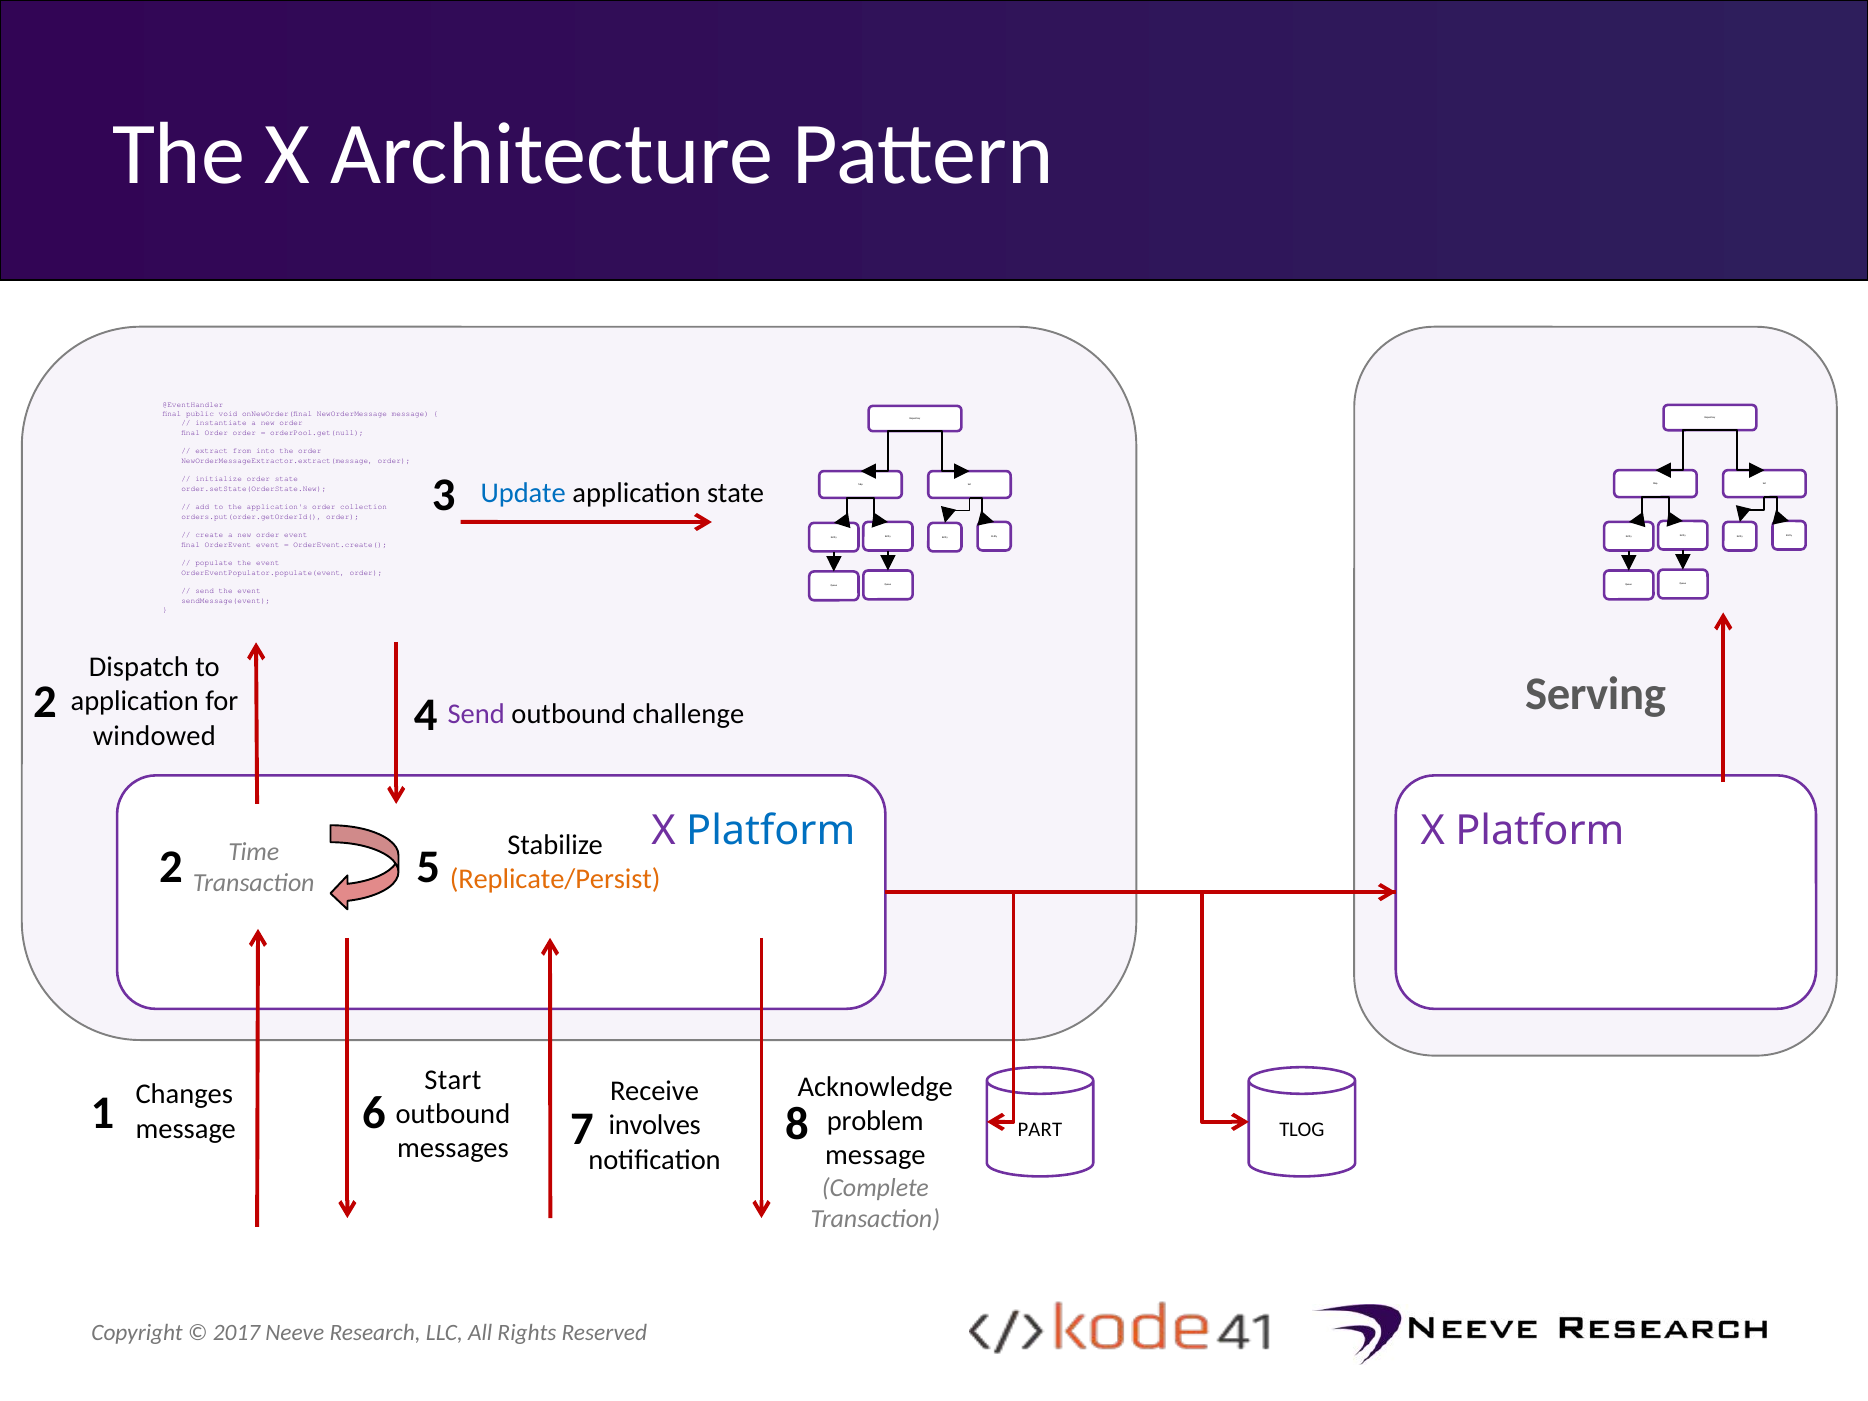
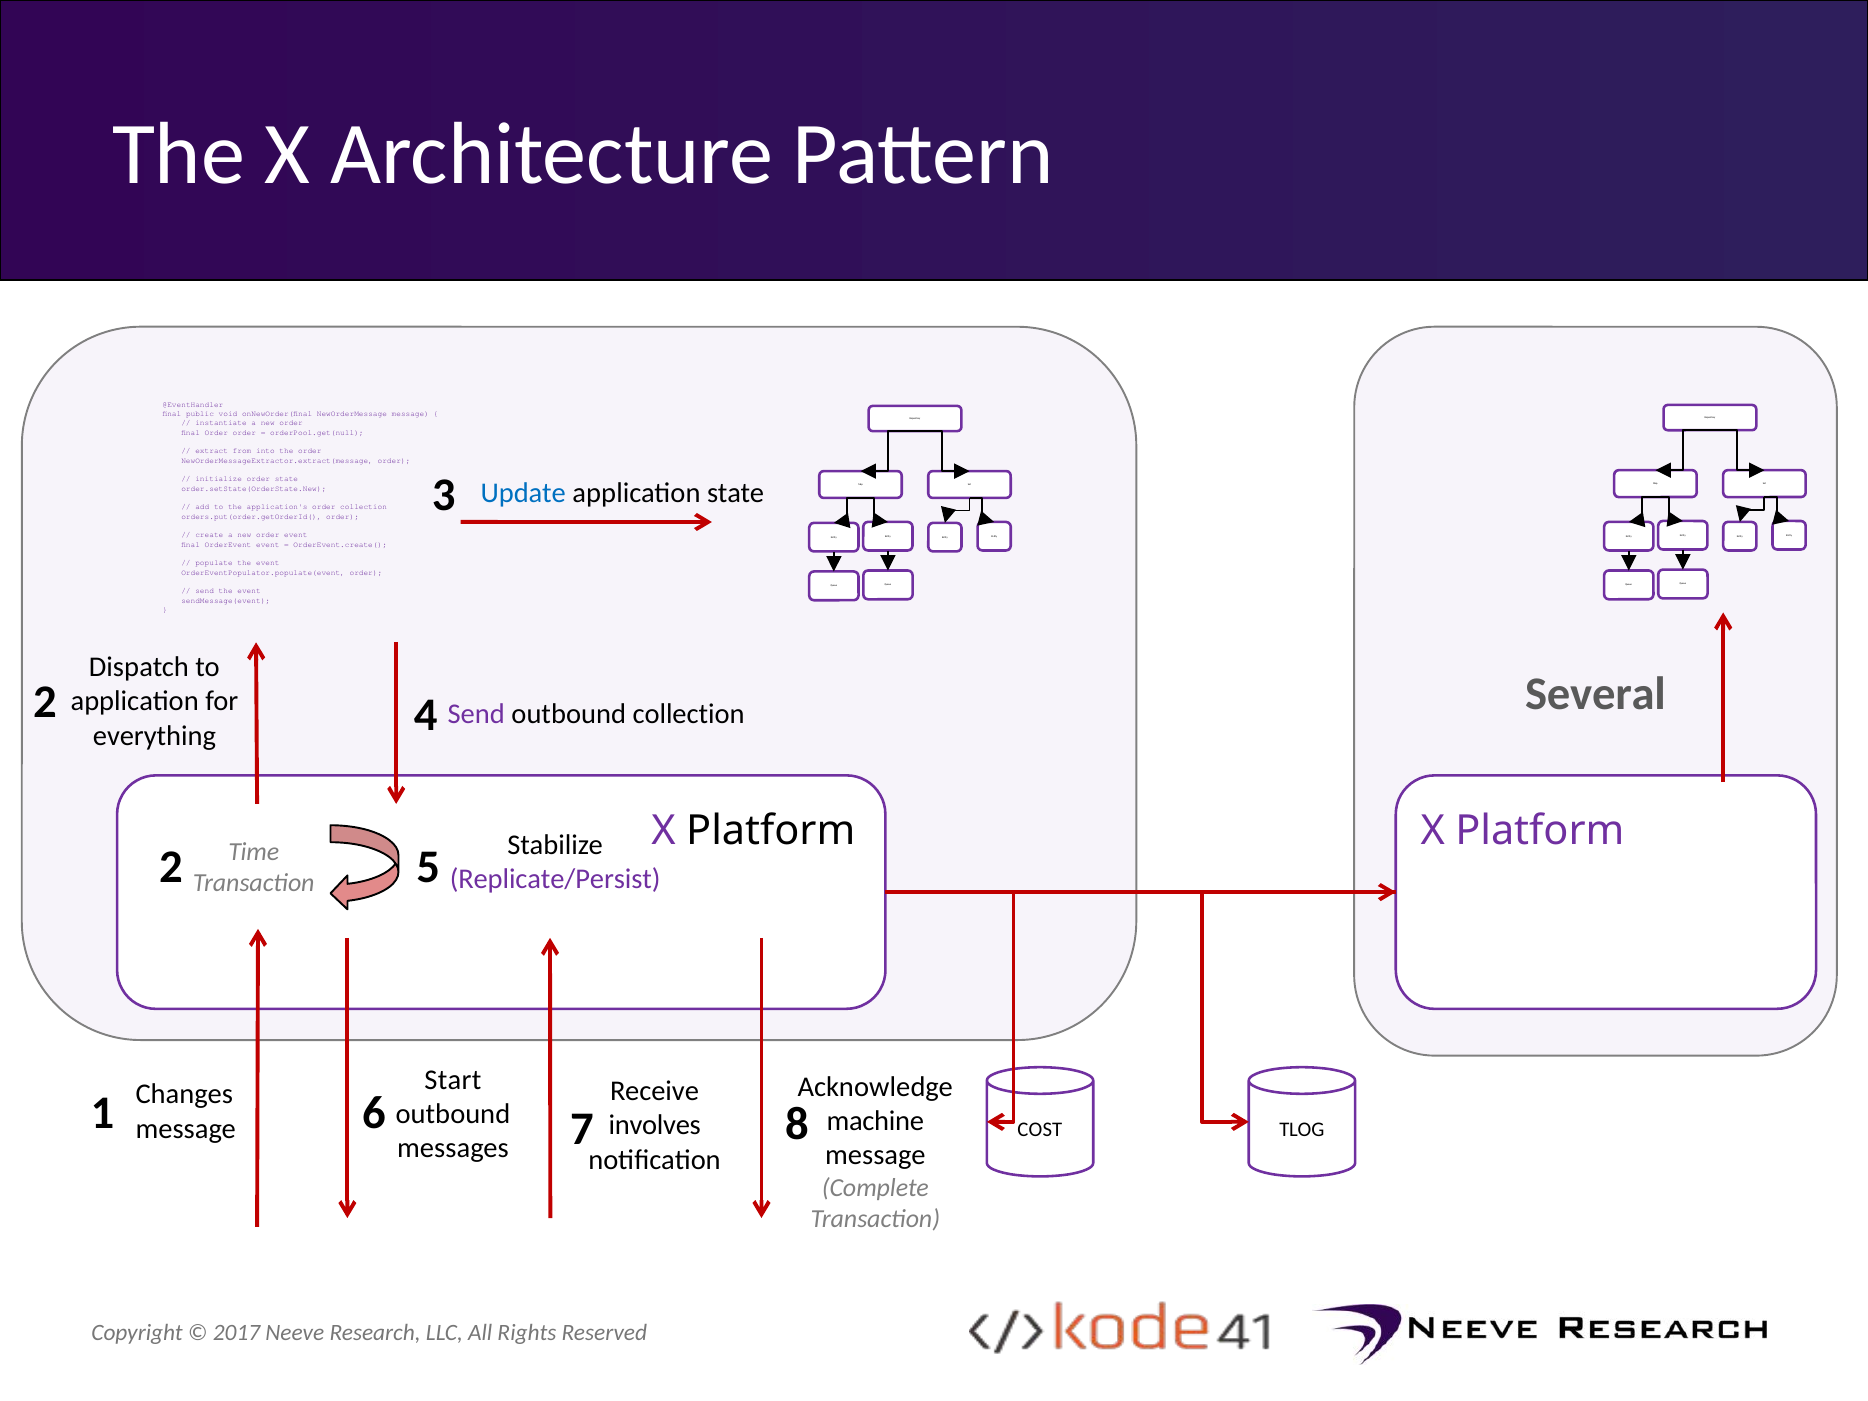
Serving: Serving -> Several
outbound challenge: challenge -> collection
windowed: windowed -> everything
Platform at (771, 830) colour: blue -> black
Replicate/Persist colour: orange -> purple
problem: problem -> machine
PART: PART -> COST
